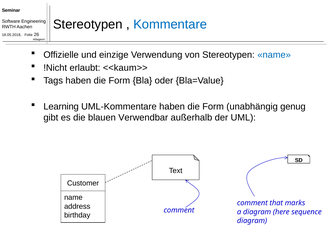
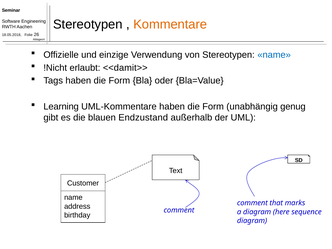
Kommentare colour: blue -> orange
<<kaum>>: <<kaum>> -> <<damit>>
Verwendbar: Verwendbar -> Endzustand
